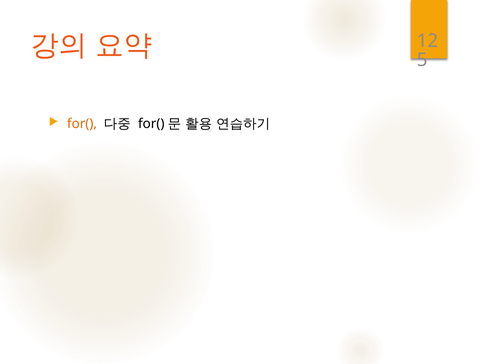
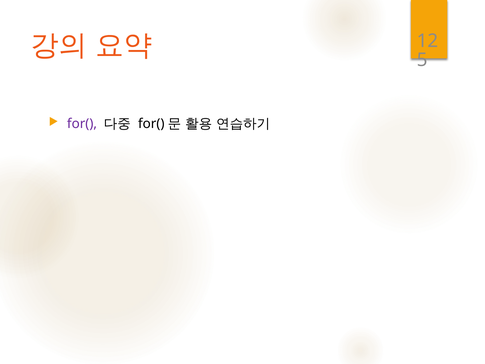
for( colour: orange -> purple
